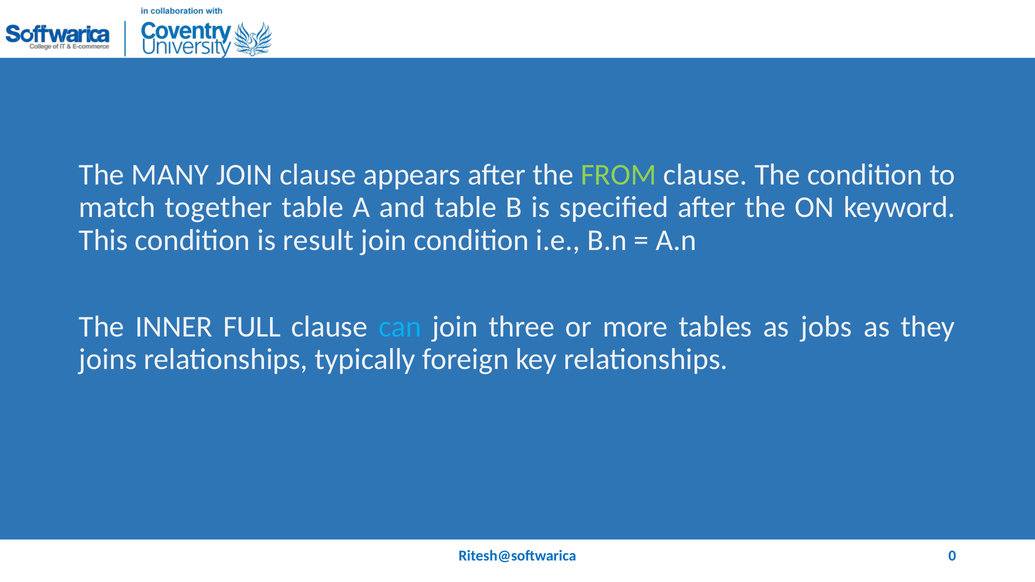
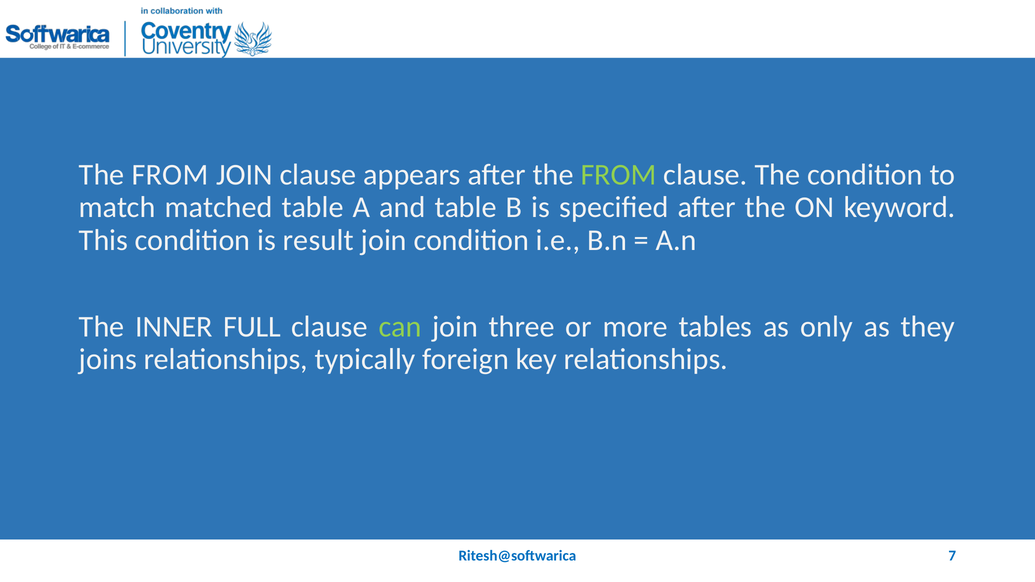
MANY at (170, 175): MANY -> FROM
together: together -> matched
can colour: light blue -> light green
jobs: jobs -> only
0: 0 -> 7
